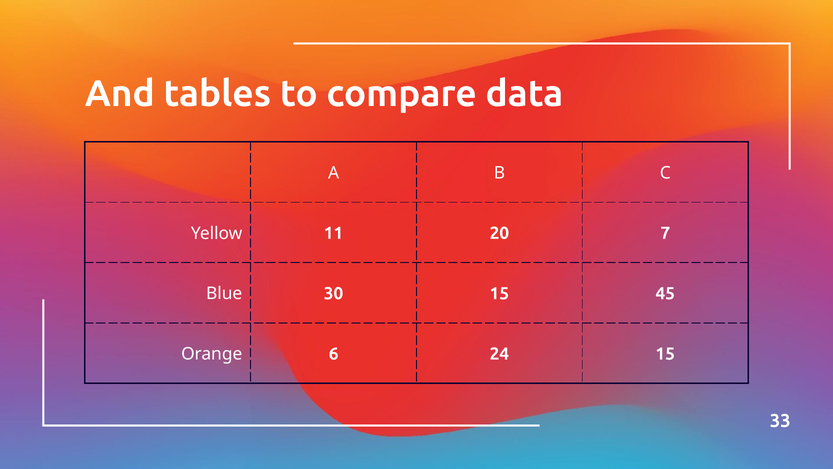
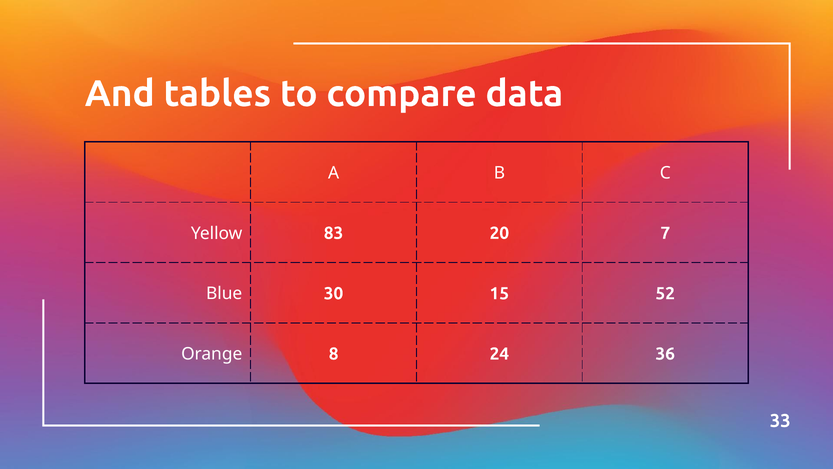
11: 11 -> 83
45: 45 -> 52
6: 6 -> 8
24 15: 15 -> 36
